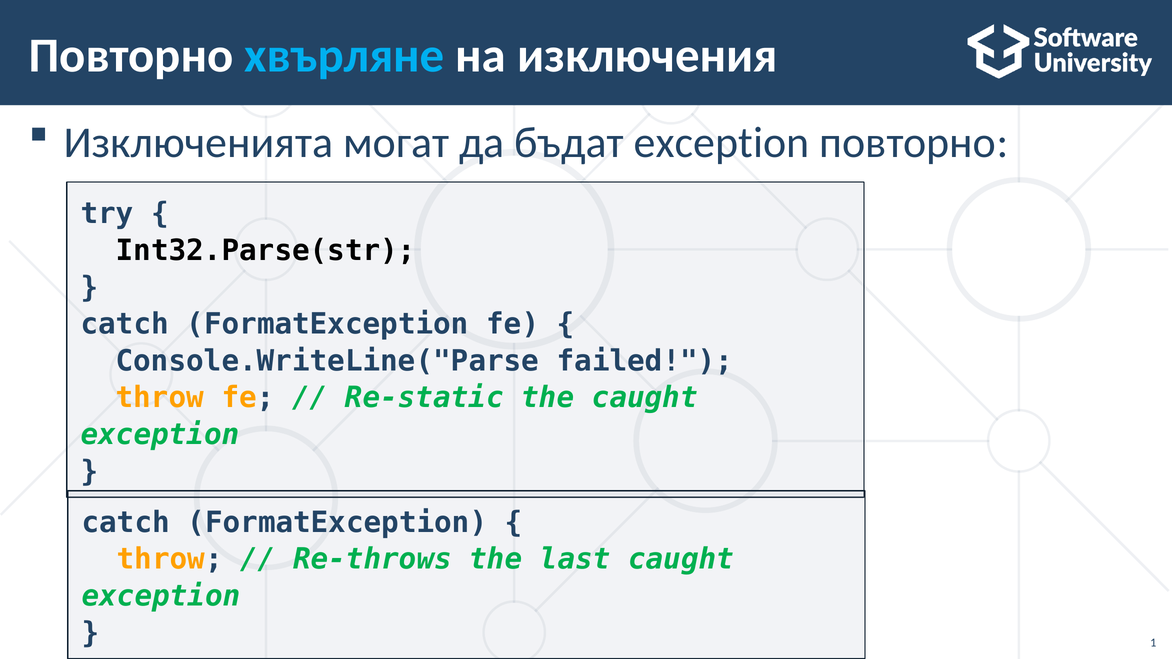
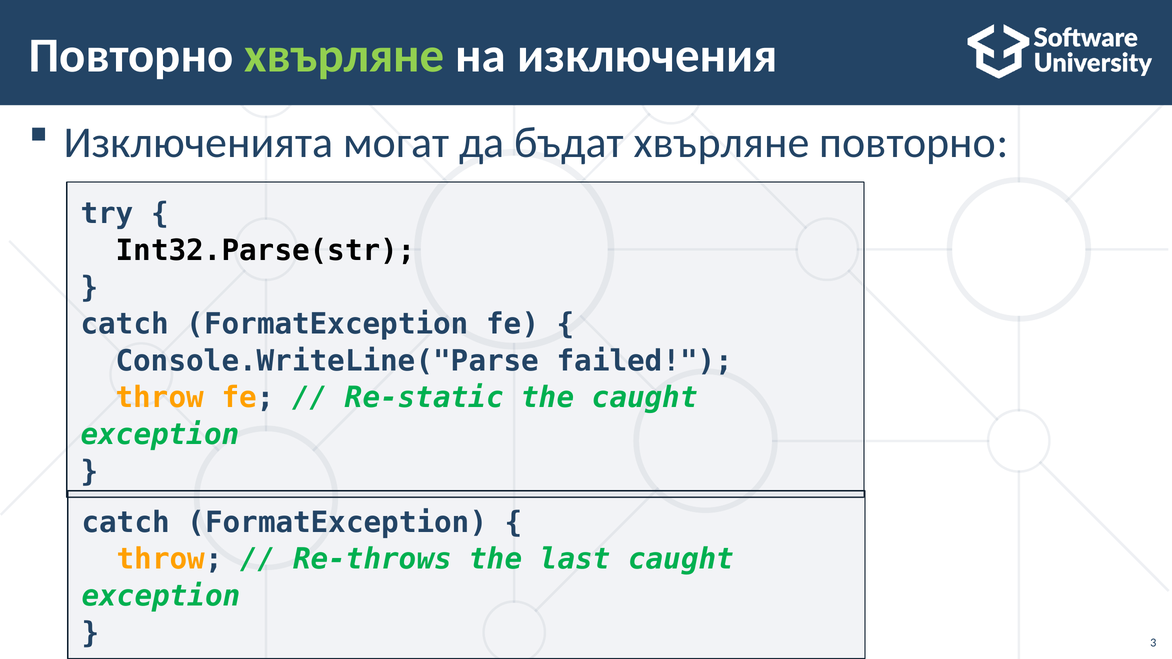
хвърляне at (344, 56) colour: light blue -> light green
бъдат exception: exception -> хвърляне
1: 1 -> 3
